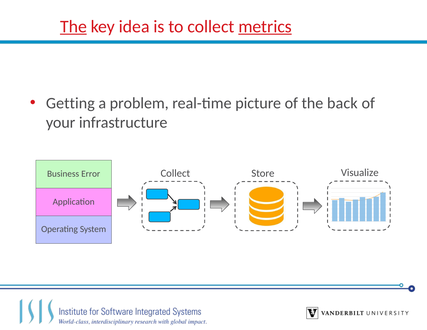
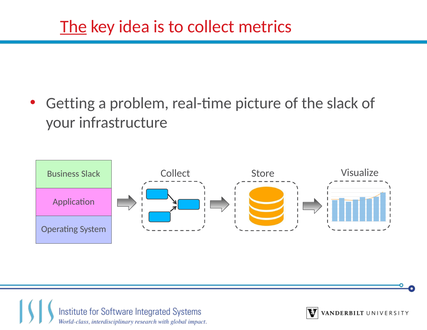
metrics underline: present -> none
the back: back -> slack
Business Error: Error -> Slack
